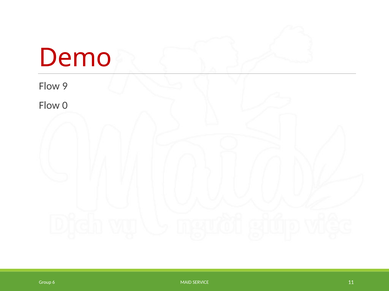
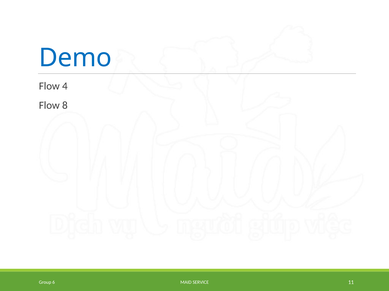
Demo colour: red -> blue
9: 9 -> 4
0: 0 -> 8
